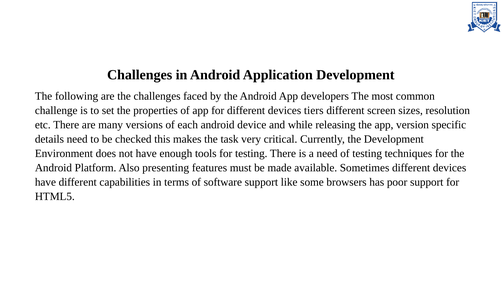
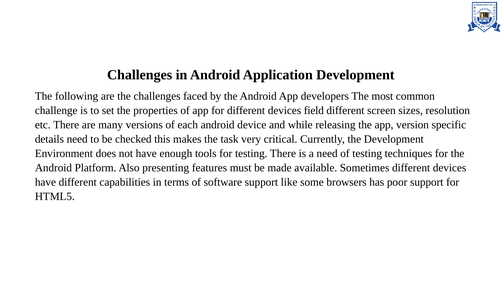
tiers: tiers -> field
